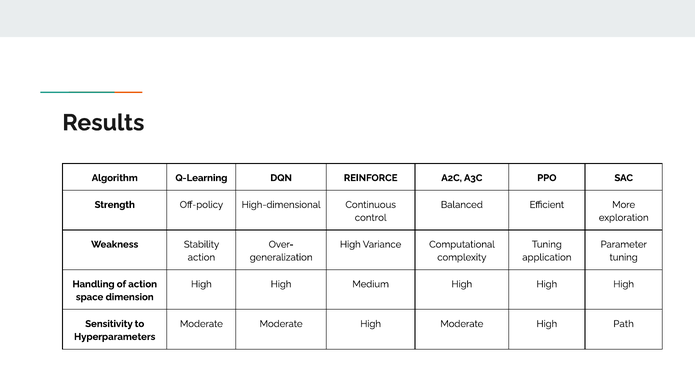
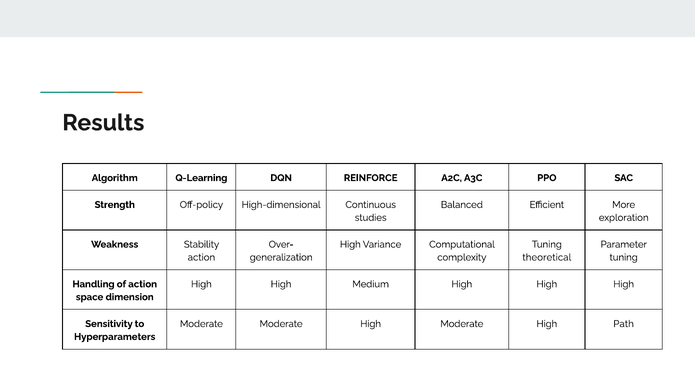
control: control -> studies
application: application -> theoretical
